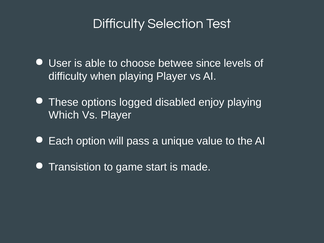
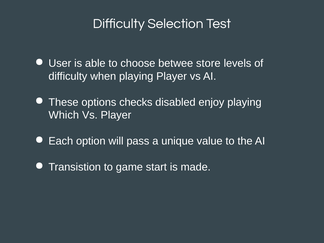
since: since -> store
logged: logged -> checks
